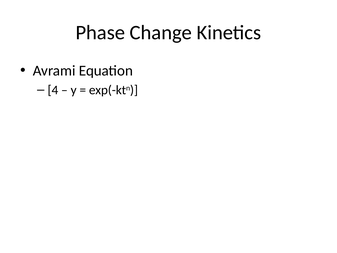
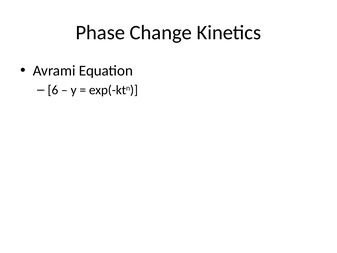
4: 4 -> 6
